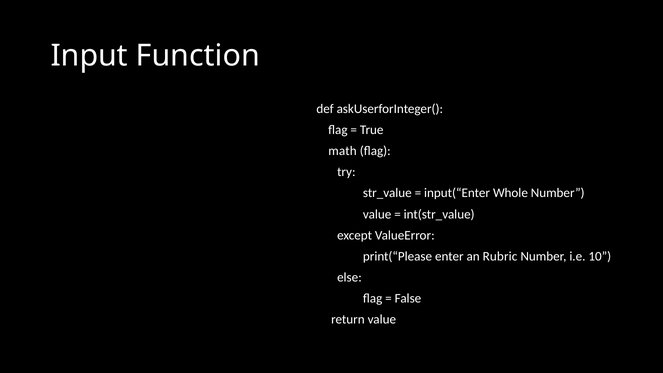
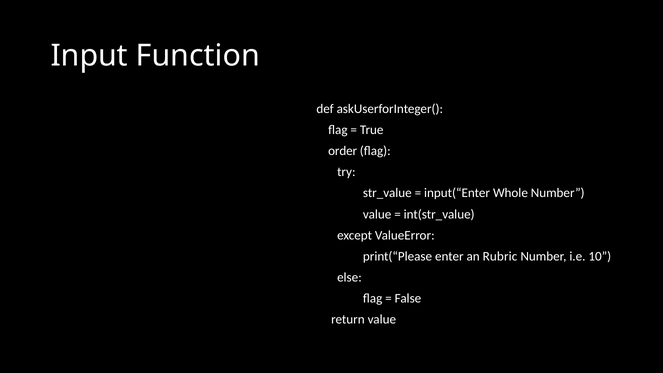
math: math -> order
